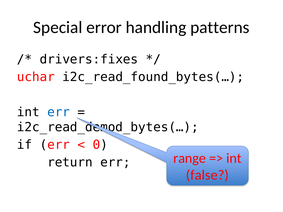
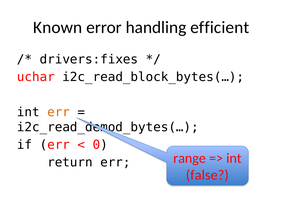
Special: Special -> Known
patterns: patterns -> efficient
i2c_read_found_bytes(…: i2c_read_found_bytes(… -> i2c_read_block_bytes(…
err at (59, 112) colour: blue -> orange
